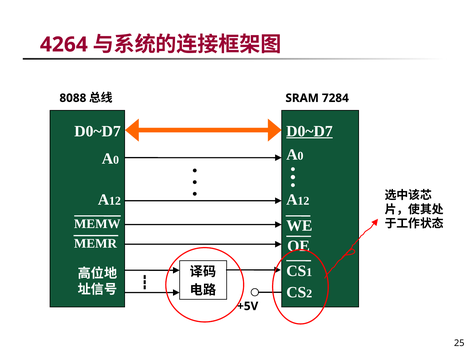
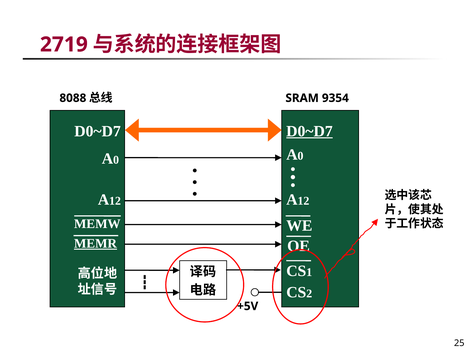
4264: 4264 -> 2719
7284: 7284 -> 9354
MEMR underline: none -> present
